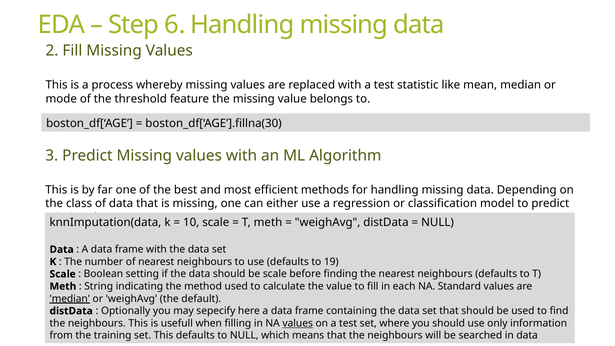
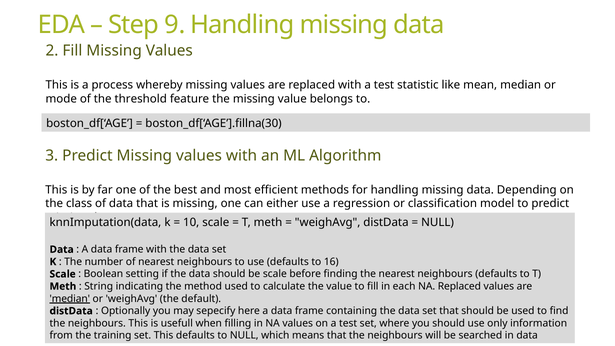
6: 6 -> 9
19: 19 -> 16
NA Standard: Standard -> Replaced
values at (298, 323) underline: present -> none
